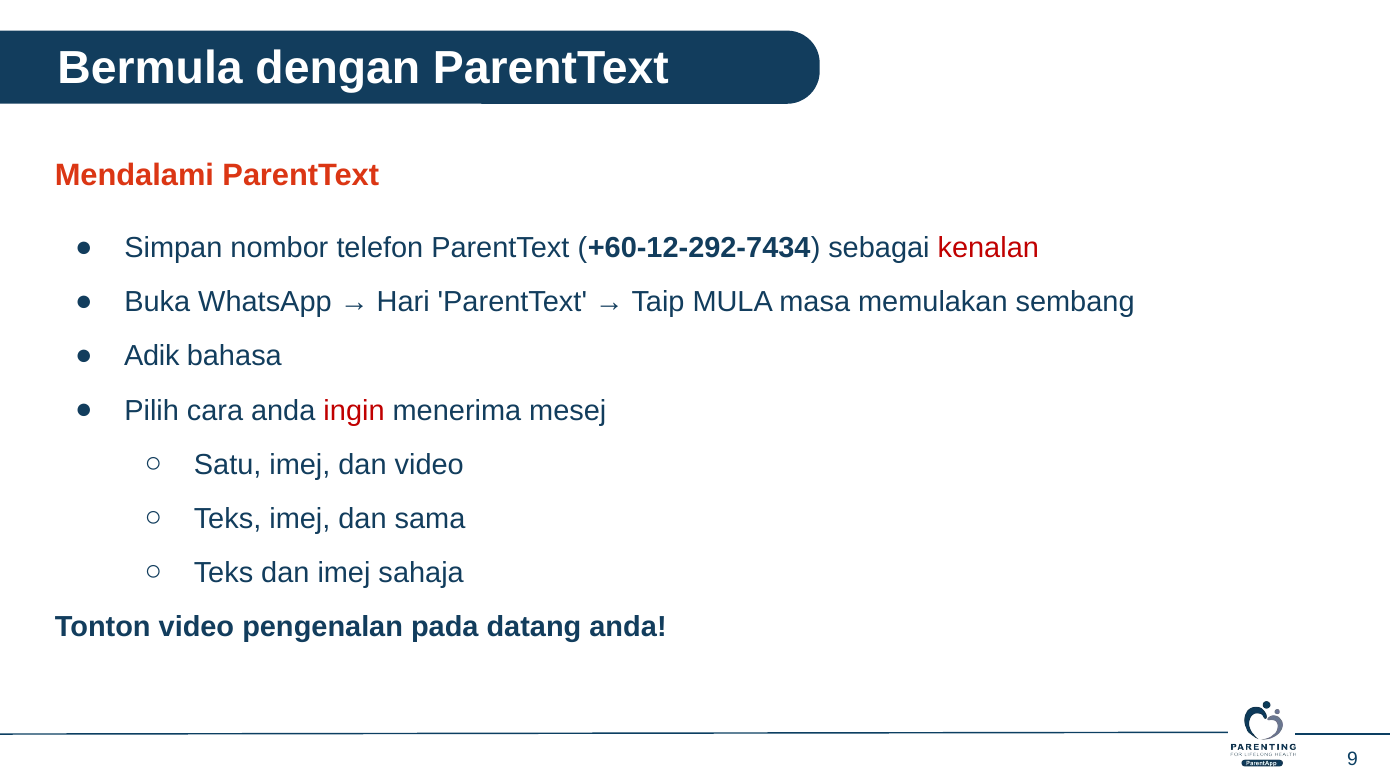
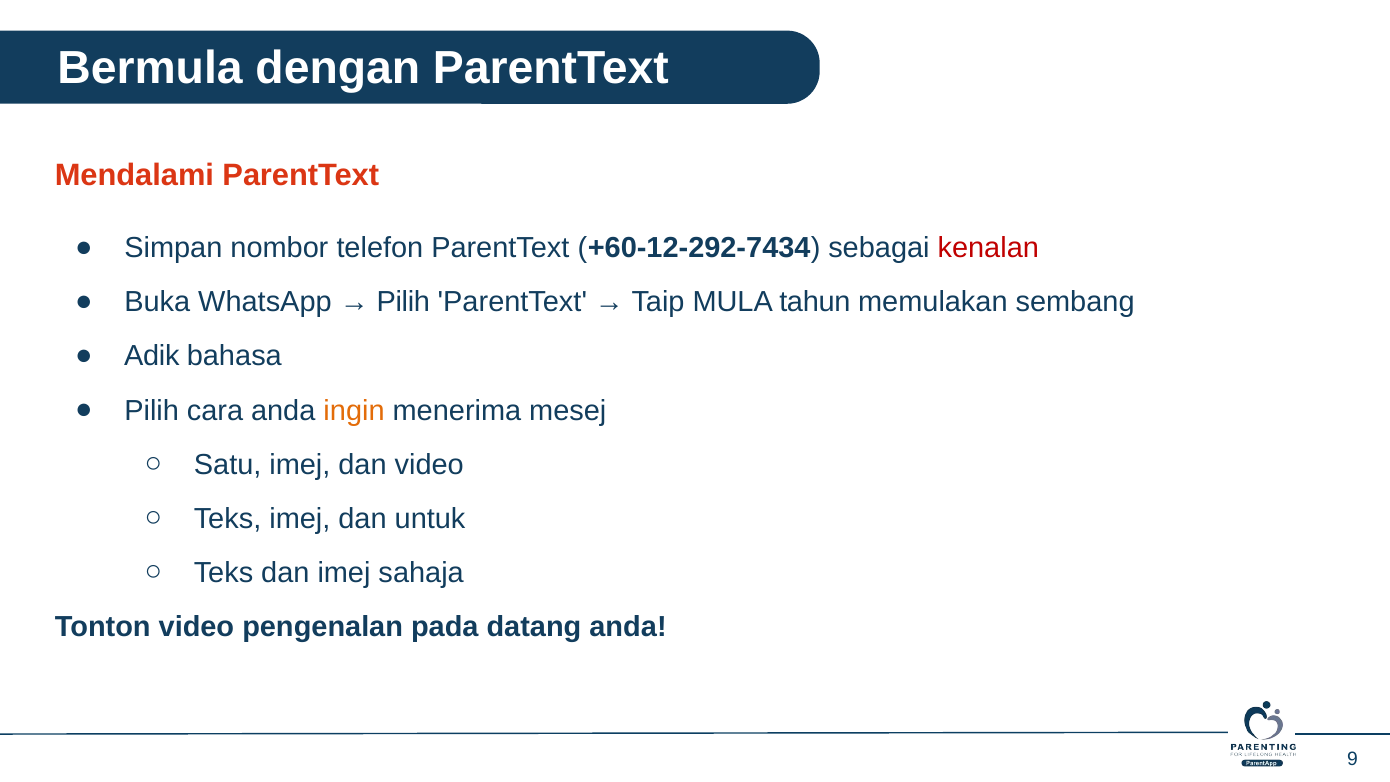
Hari at (403, 302): Hari -> Pilih
masa: masa -> tahun
ingin colour: red -> orange
sama: sama -> untuk
